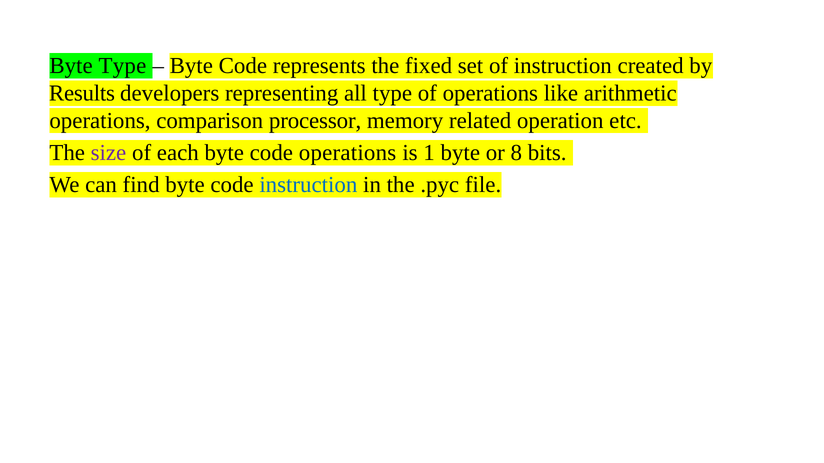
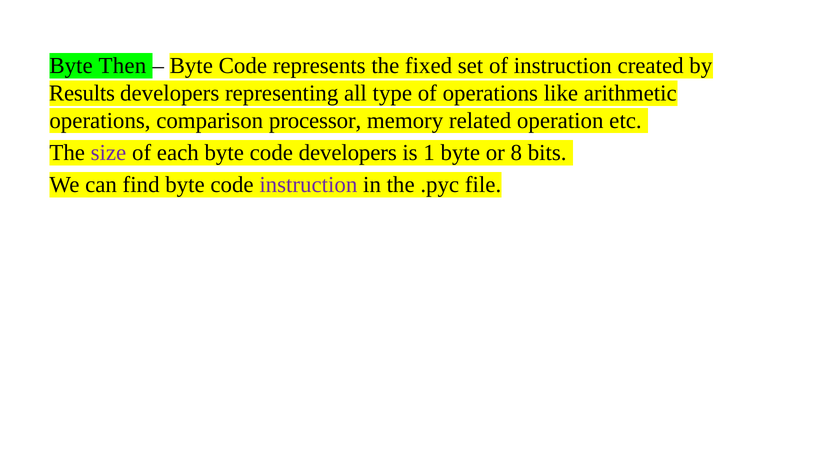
Byte Type: Type -> Then
code operations: operations -> developers
instruction at (308, 185) colour: blue -> purple
